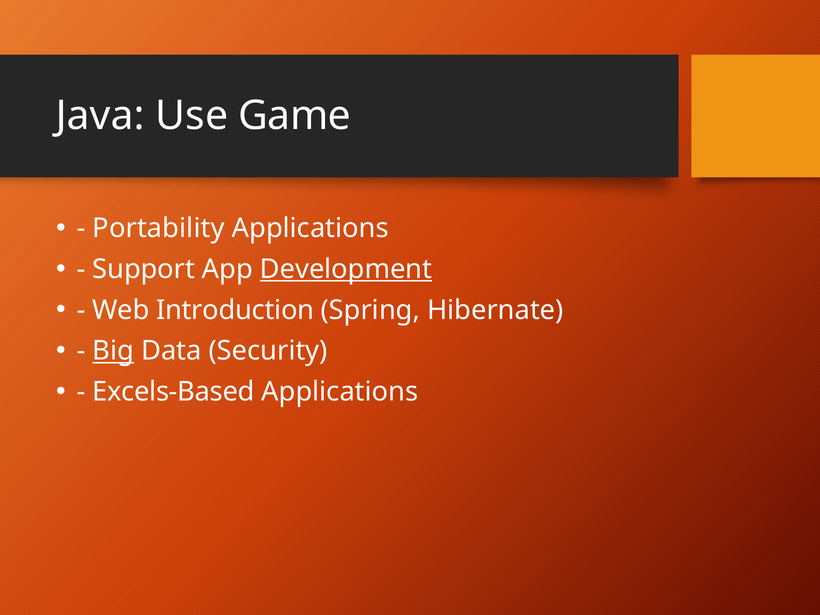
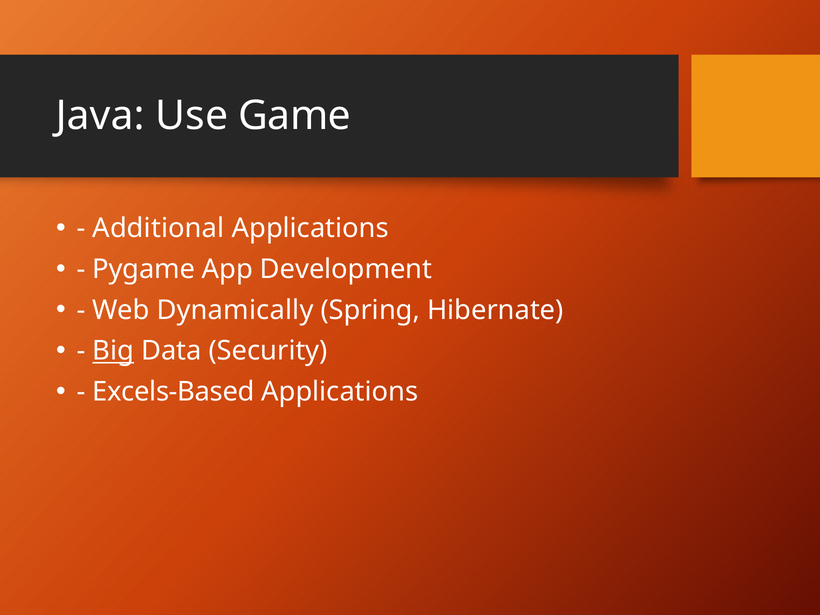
Portability: Portability -> Additional
Support: Support -> Pygame
Development underline: present -> none
Introduction: Introduction -> Dynamically
